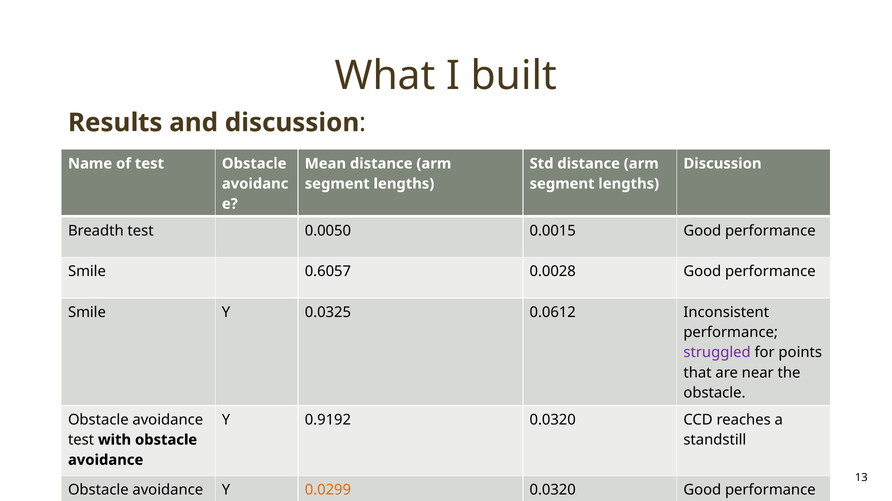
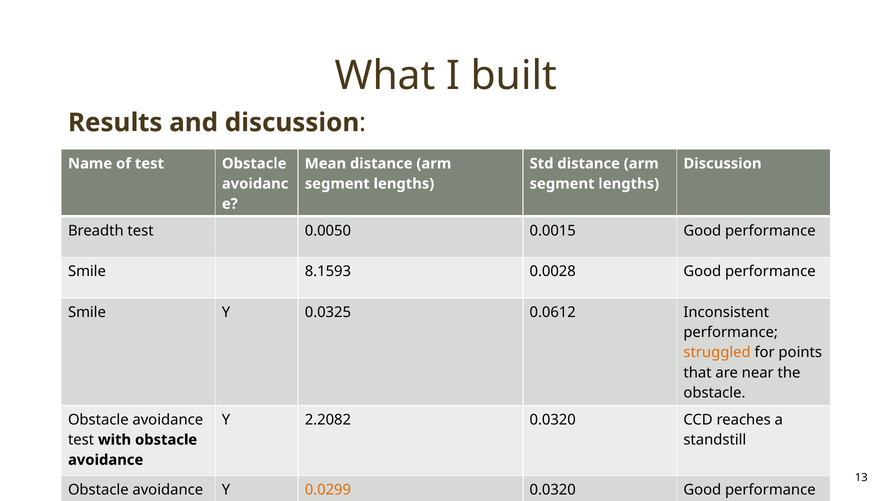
0.6057: 0.6057 -> 8.1593
struggled colour: purple -> orange
0.9192: 0.9192 -> 2.2082
